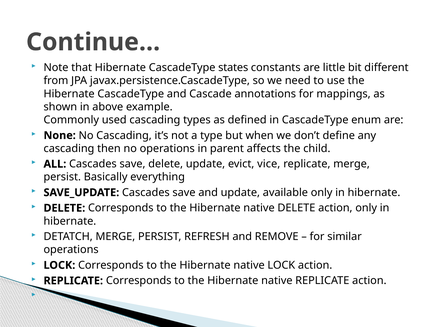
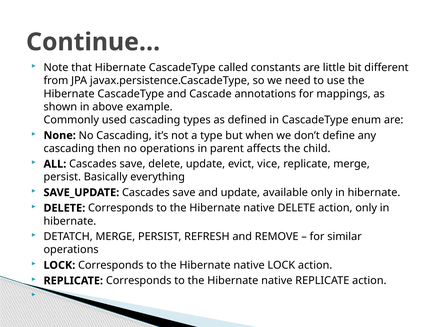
states: states -> called
